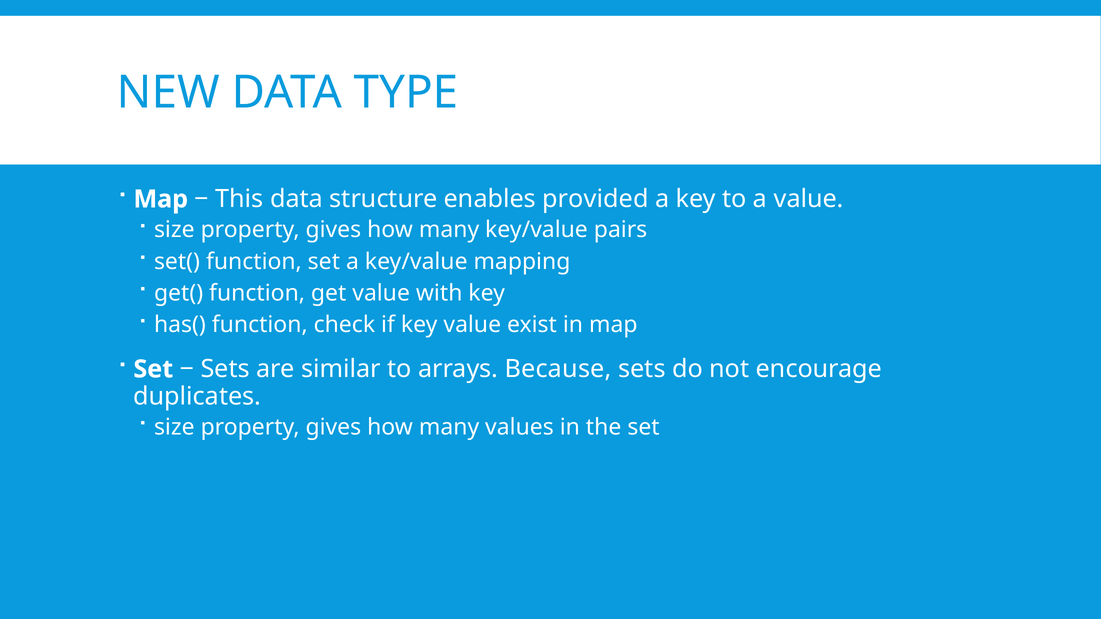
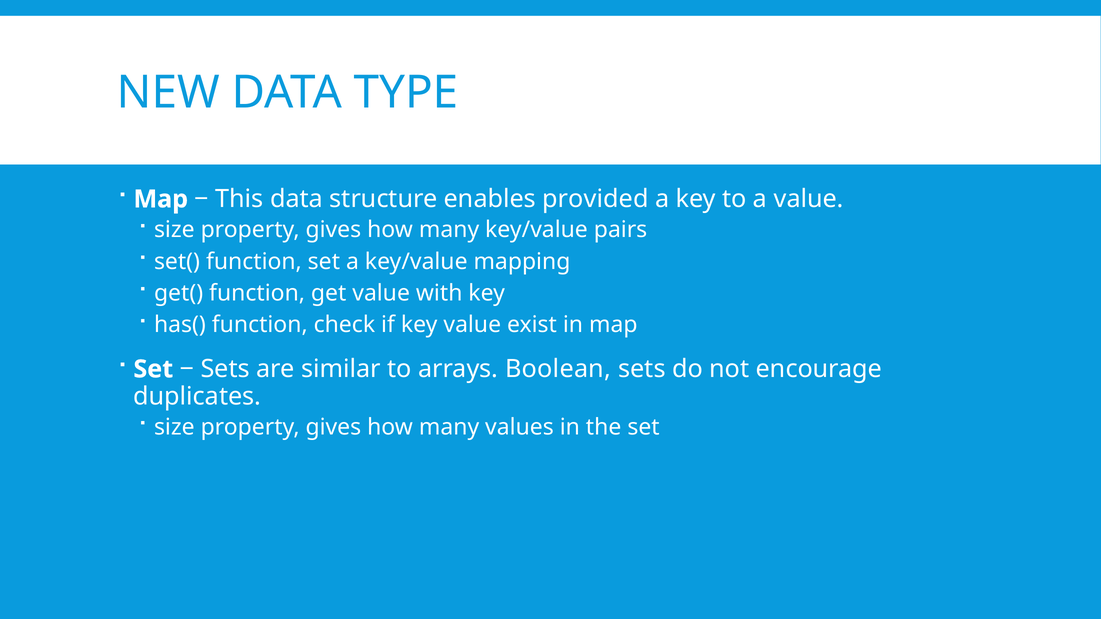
Because: Because -> Boolean
